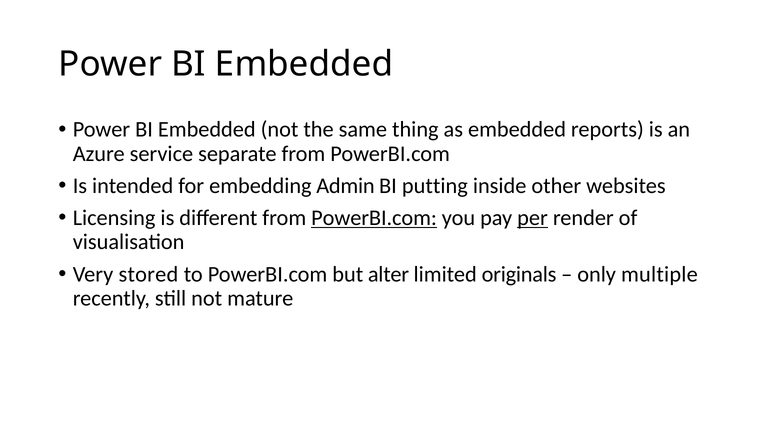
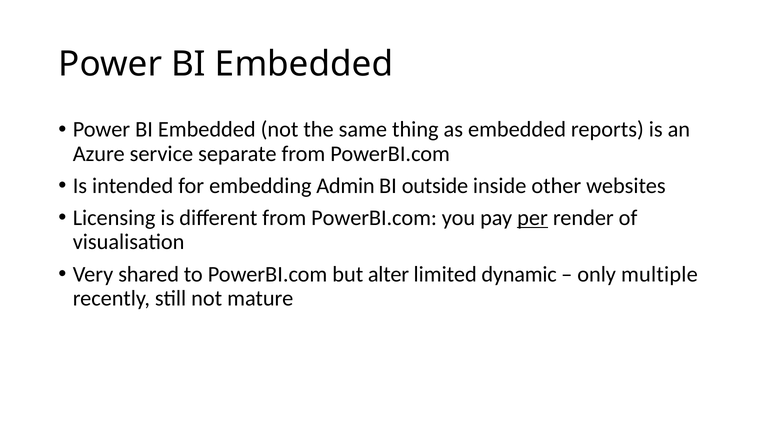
putting: putting -> outside
PowerBI.com at (374, 218) underline: present -> none
stored: stored -> shared
originals: originals -> dynamic
